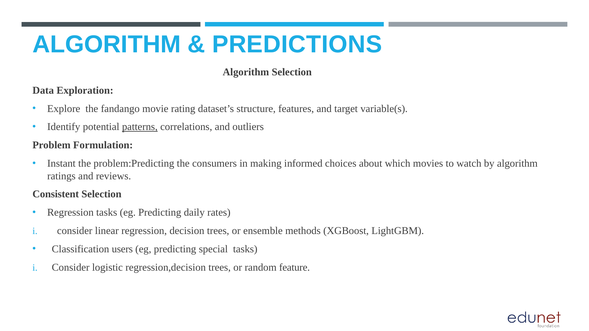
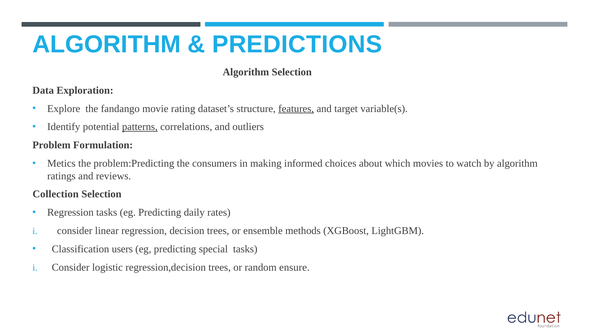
features underline: none -> present
Instant: Instant -> Metics
Consistent: Consistent -> Collection
feature: feature -> ensure
